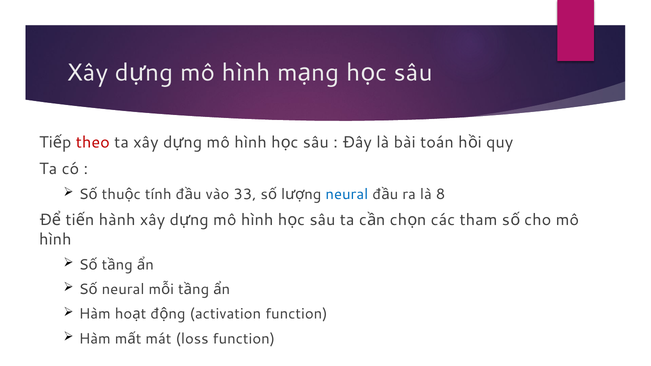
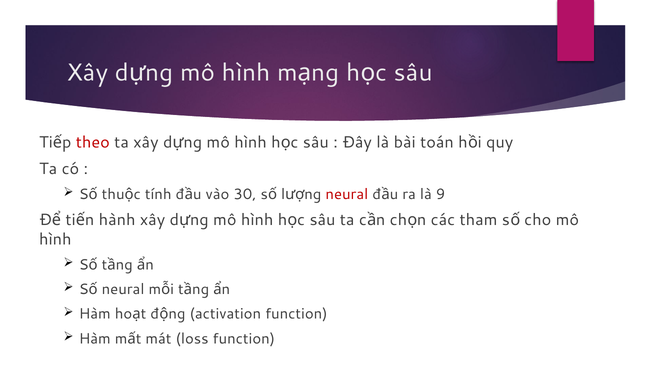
33: 33 -> 30
neural at (347, 194) colour: blue -> red
8: 8 -> 9
